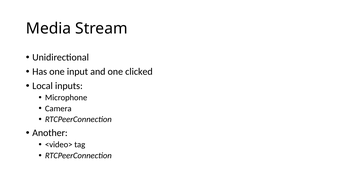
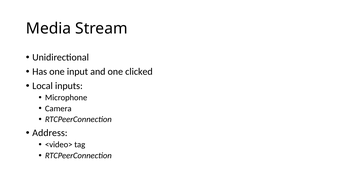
Another: Another -> Address
